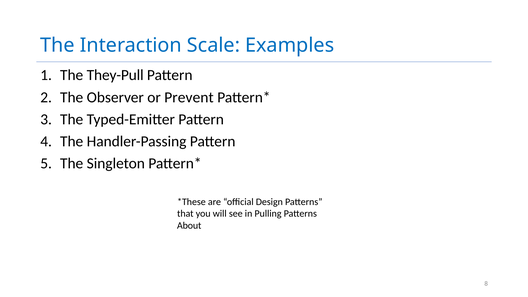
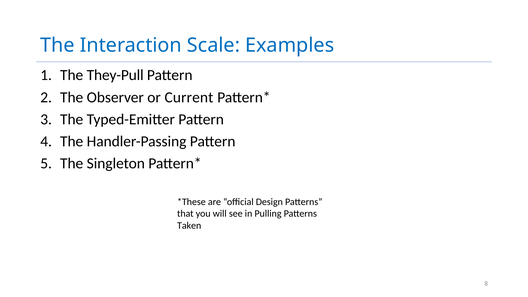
Prevent: Prevent -> Current
About: About -> Taken
